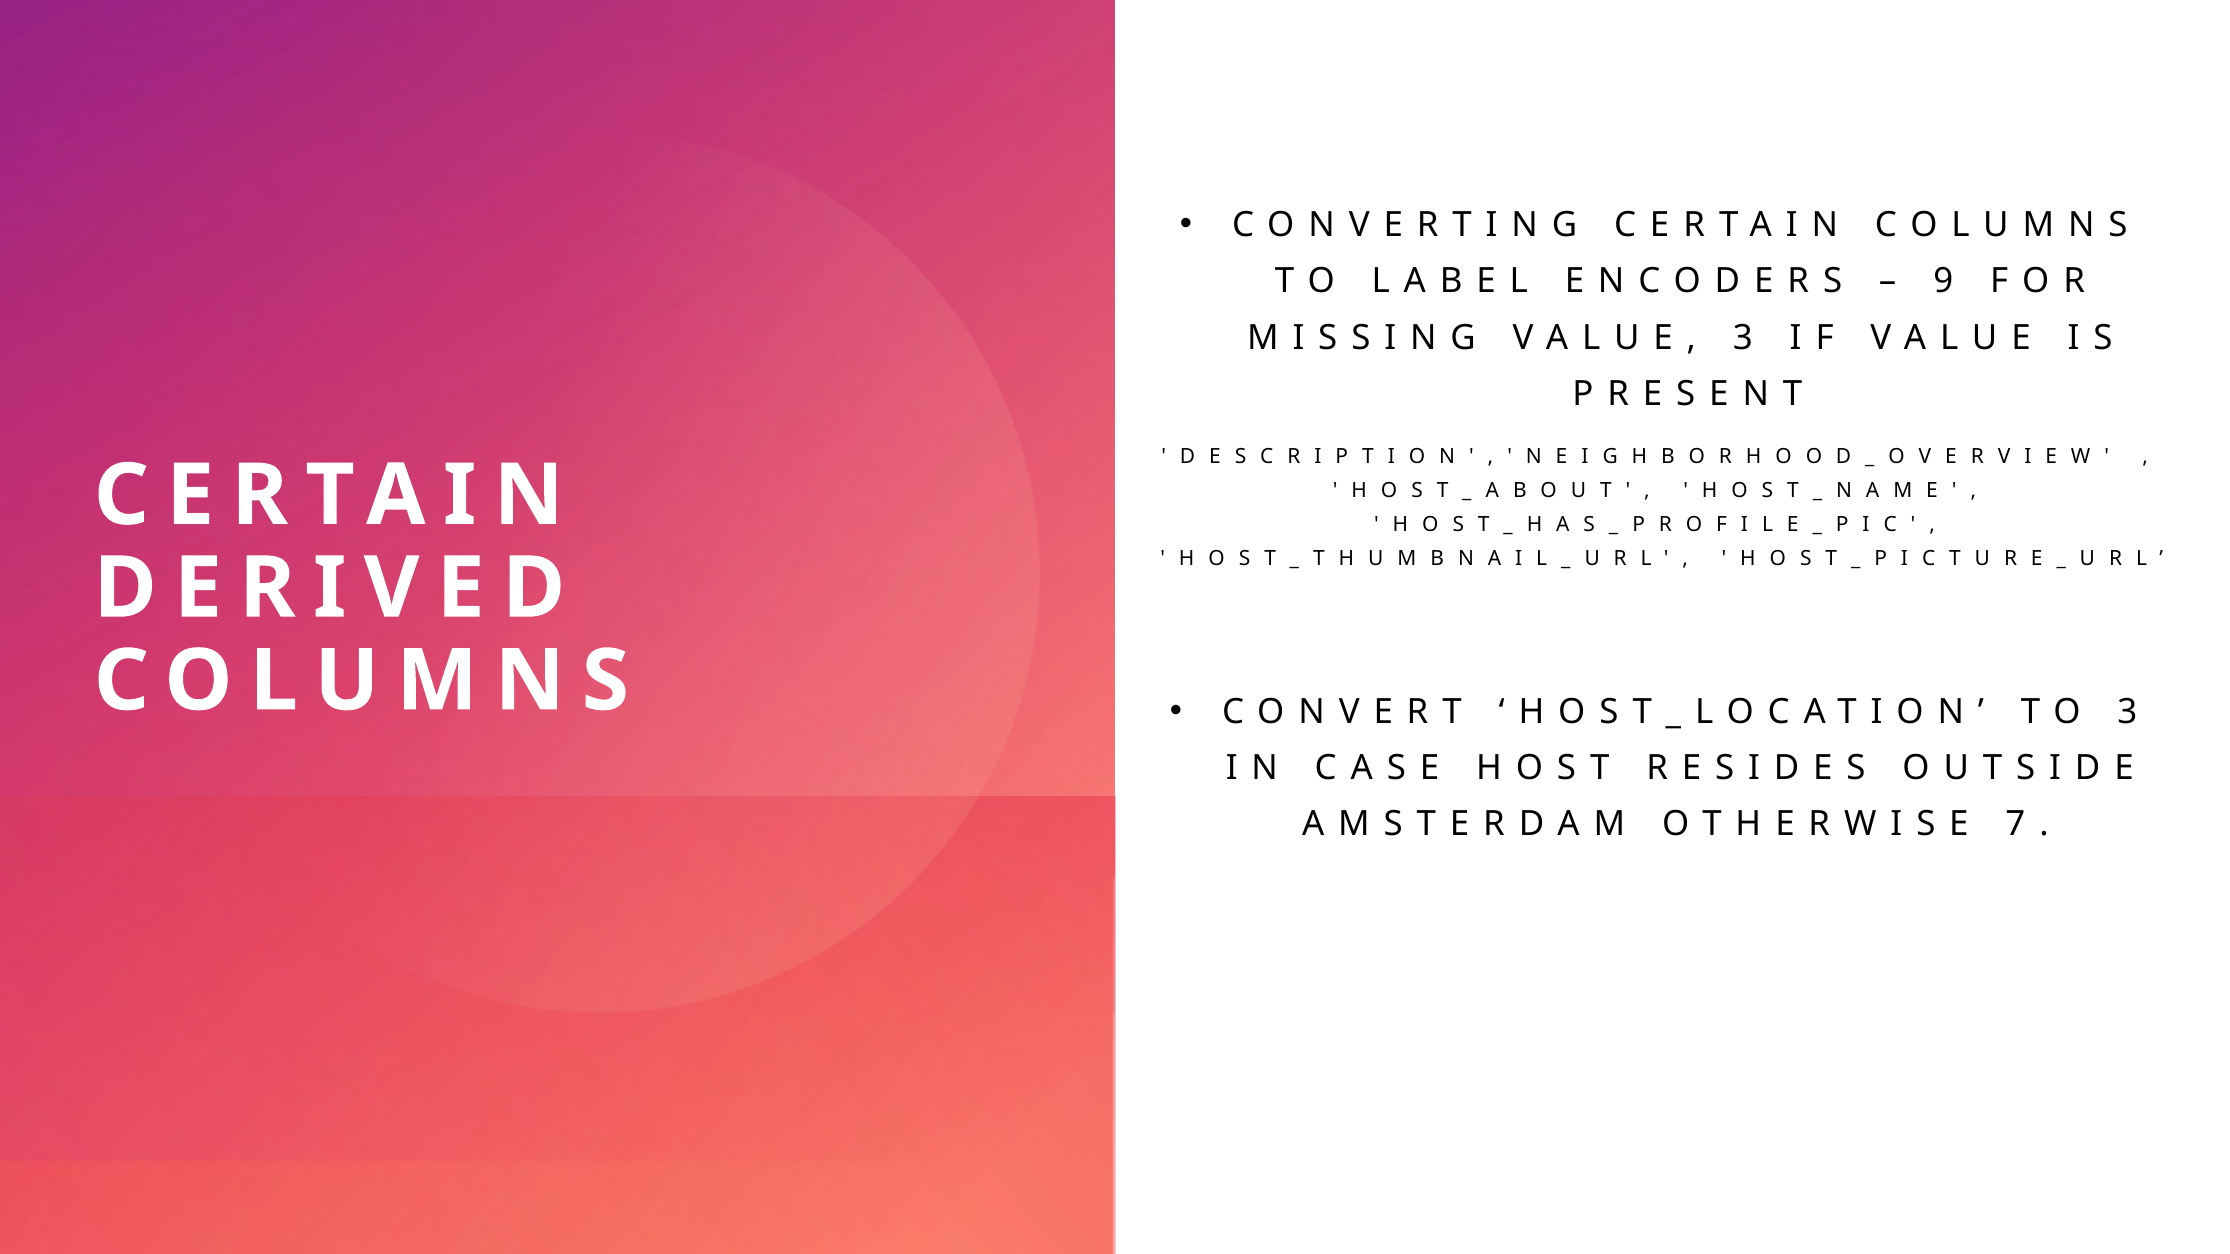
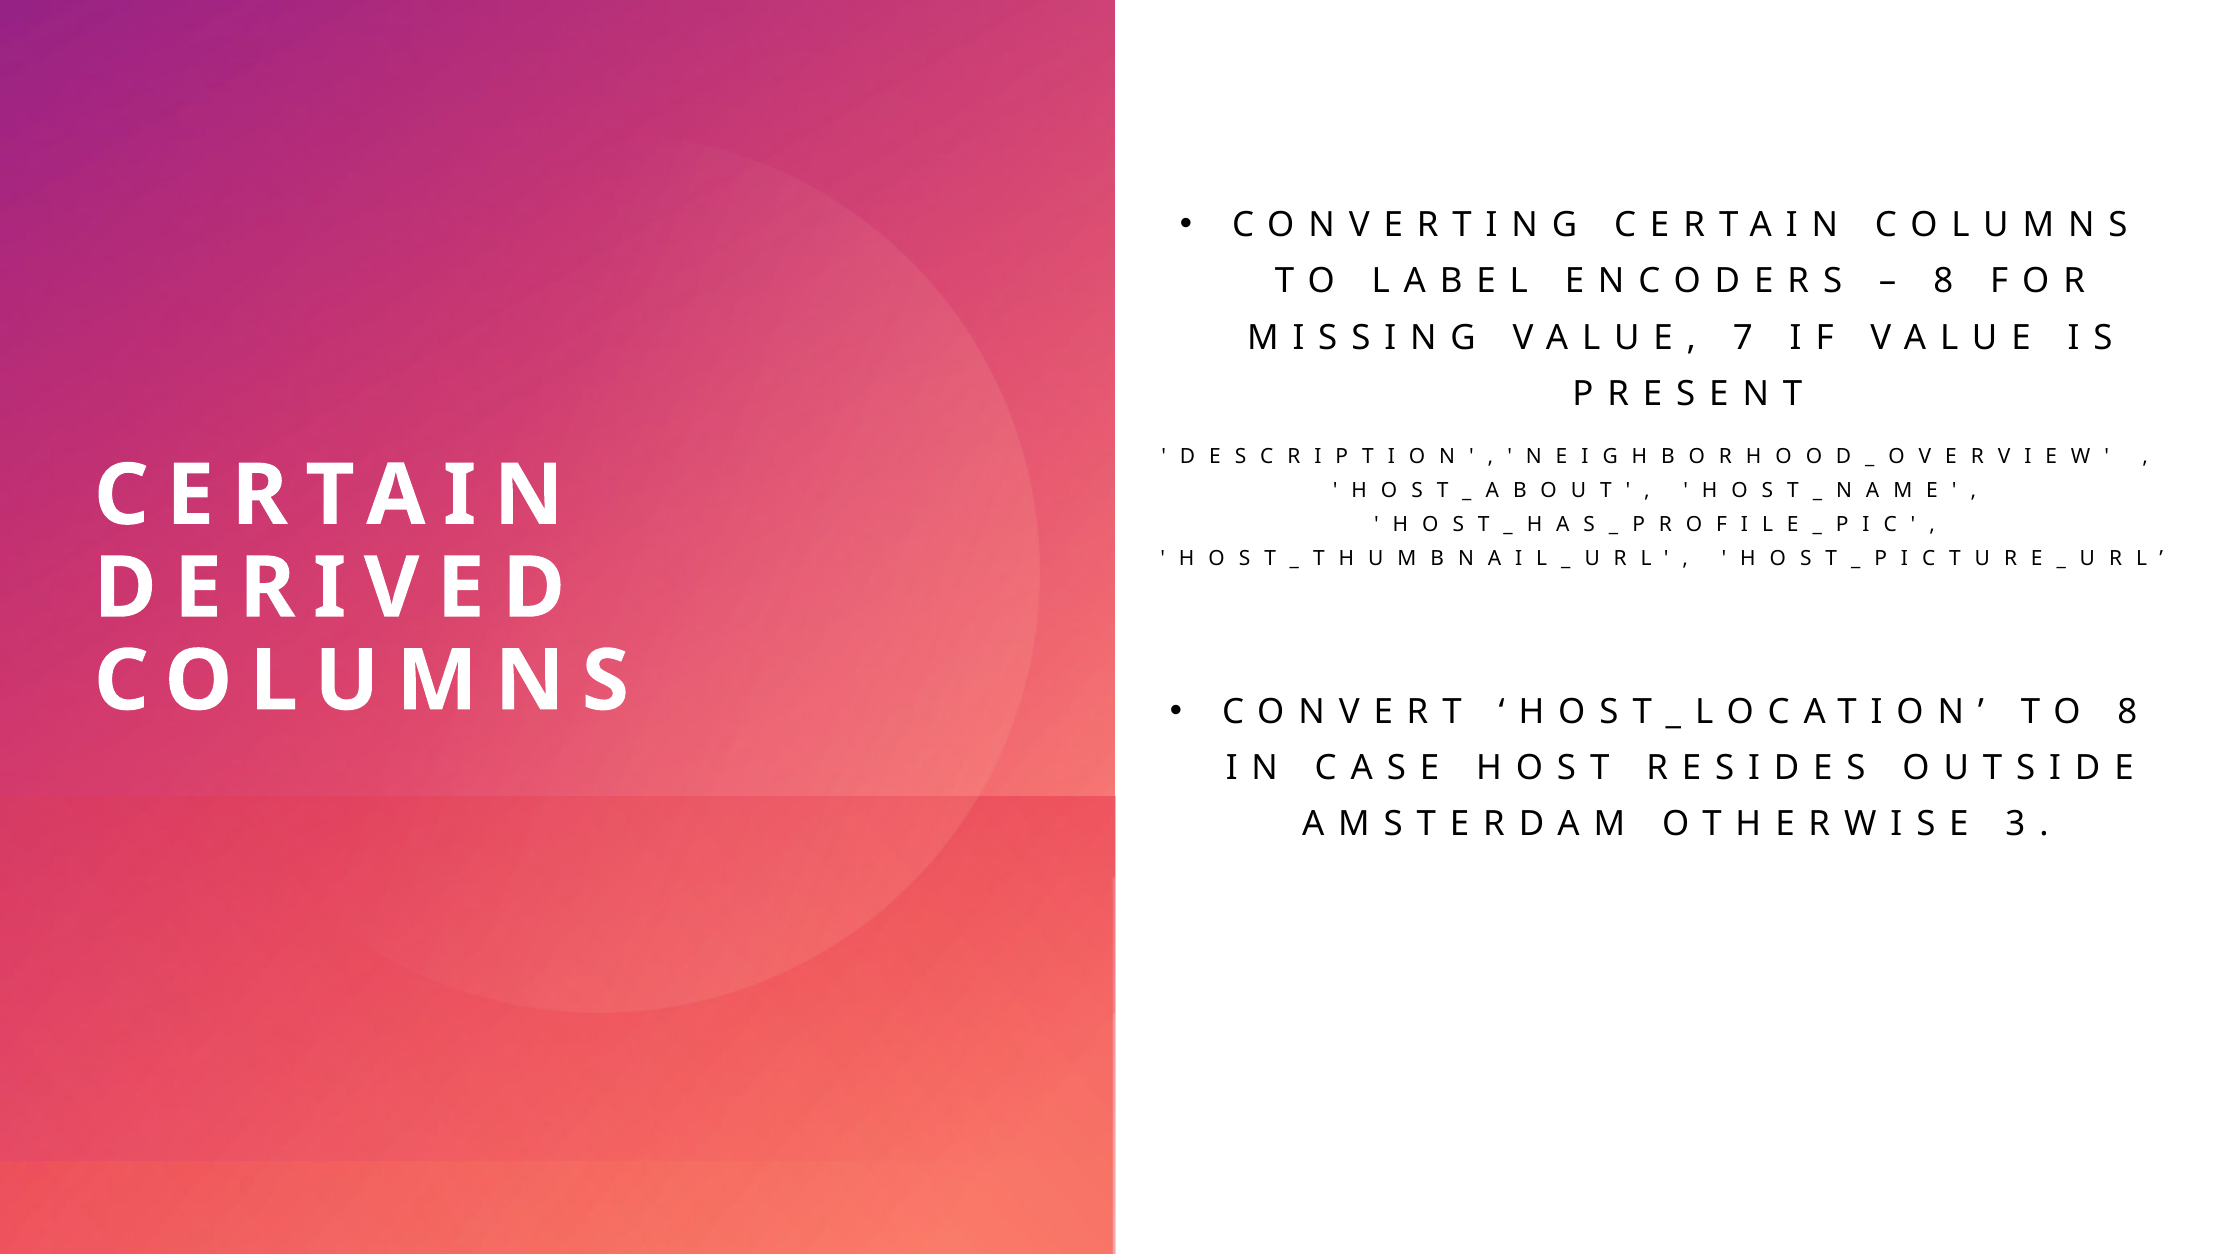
9 at (1943, 282): 9 -> 8
3 at (1743, 338): 3 -> 7
3 at (2127, 712): 3 -> 8
7: 7 -> 3
